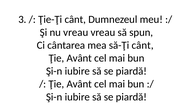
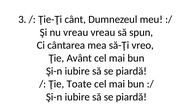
să-Ţi cânt: cânt -> vreo
Avânt at (79, 84): Avânt -> Toate
